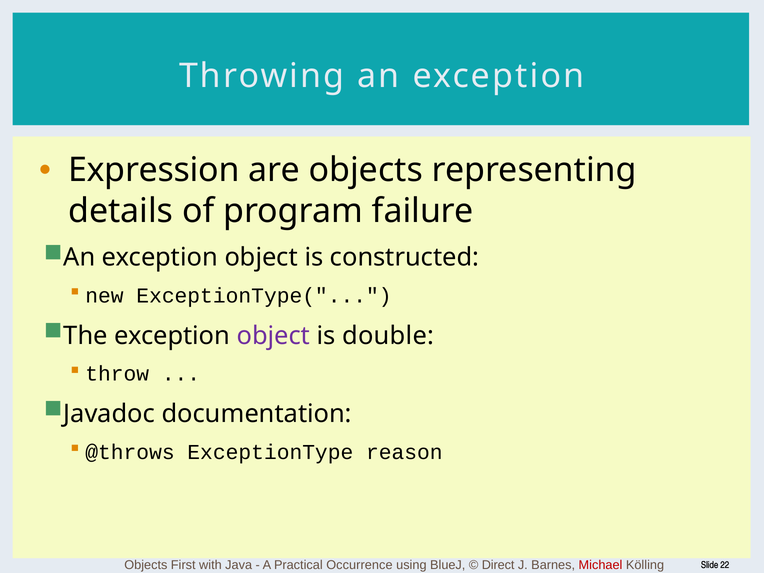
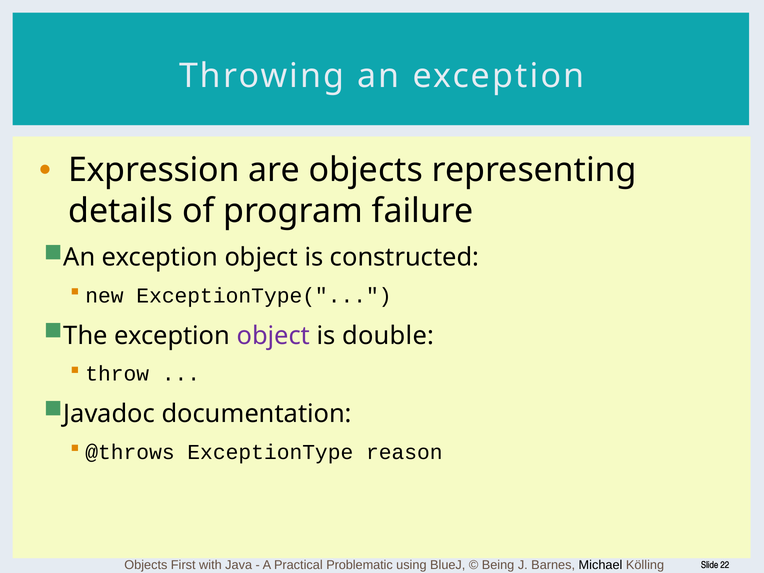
Occurrence: Occurrence -> Problematic
Direct: Direct -> Being
Michael colour: red -> black
